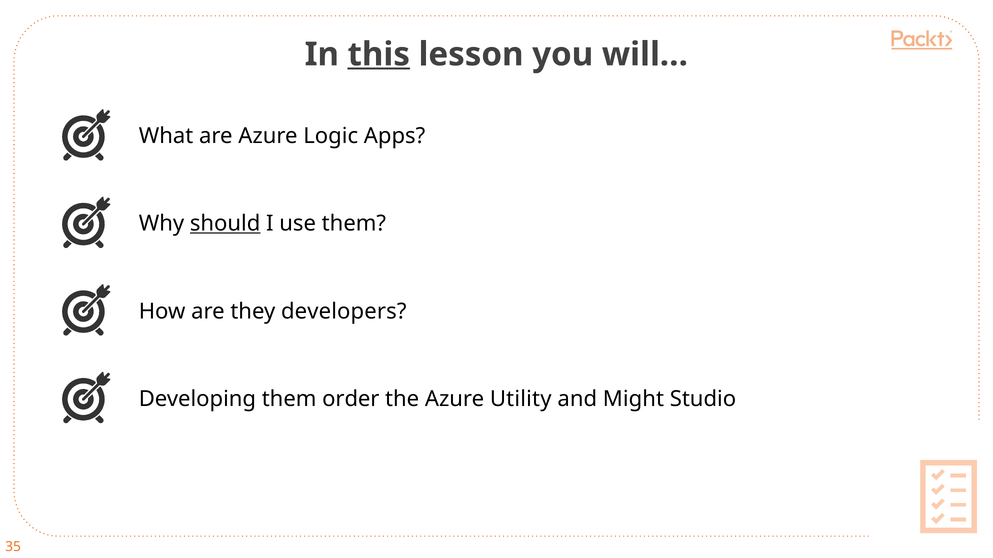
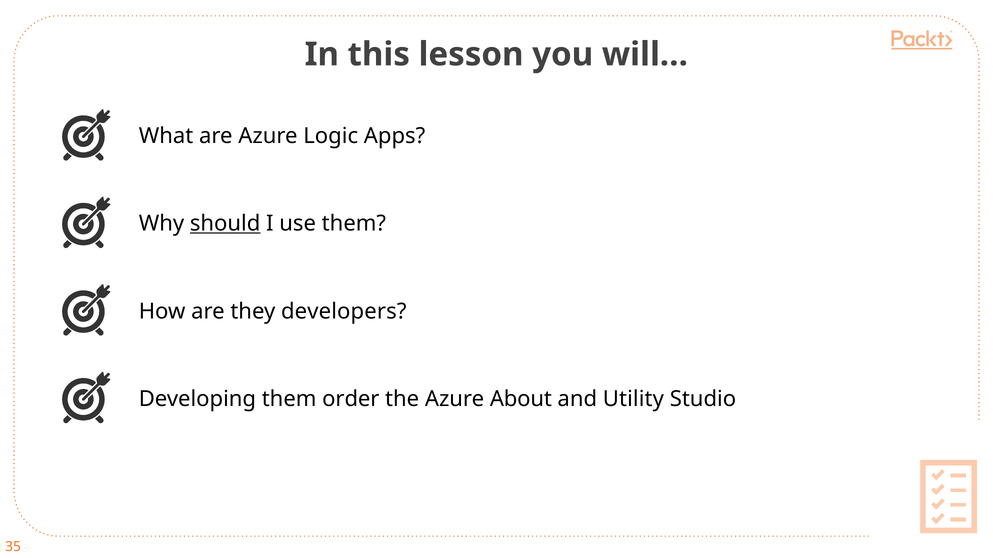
this underline: present -> none
Utility: Utility -> About
Might: Might -> Utility
